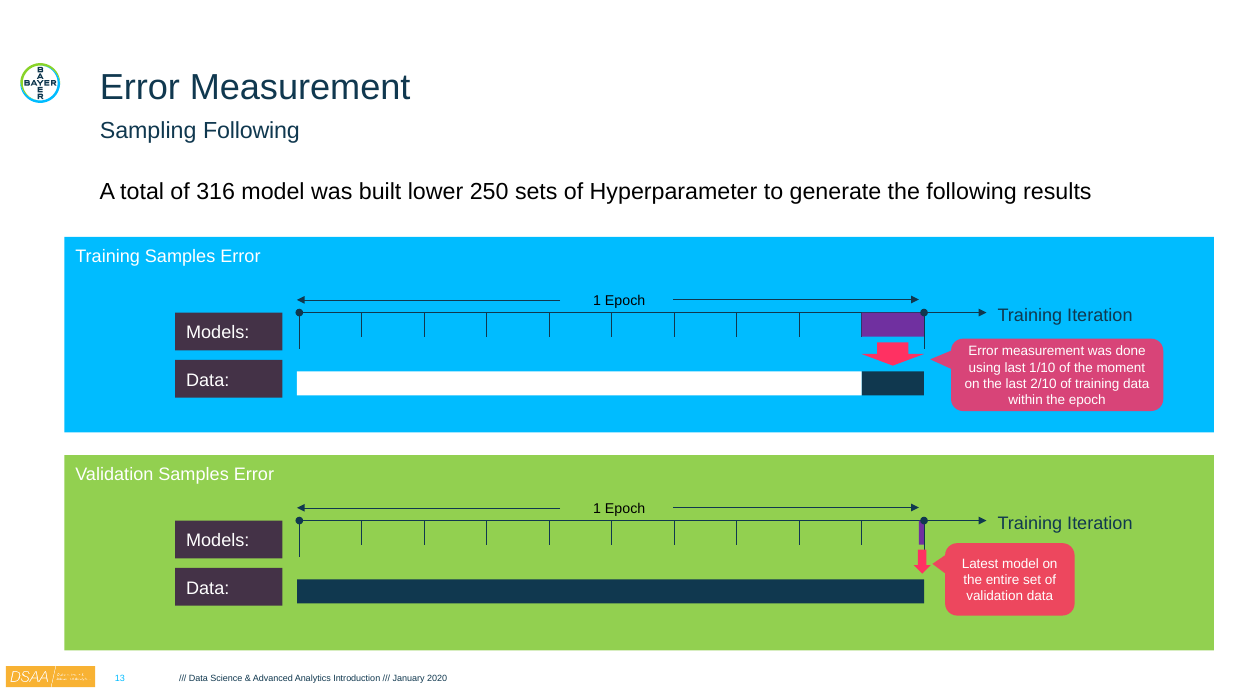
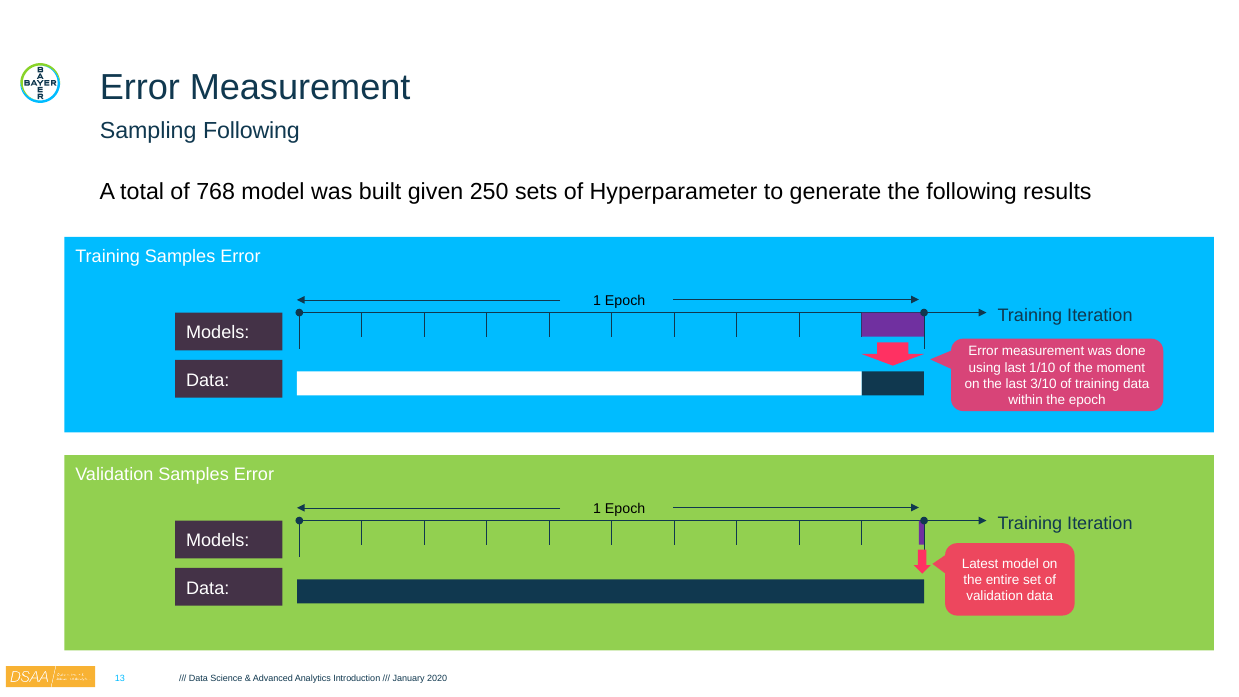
316: 316 -> 768
lower: lower -> given
2/10: 2/10 -> 3/10
